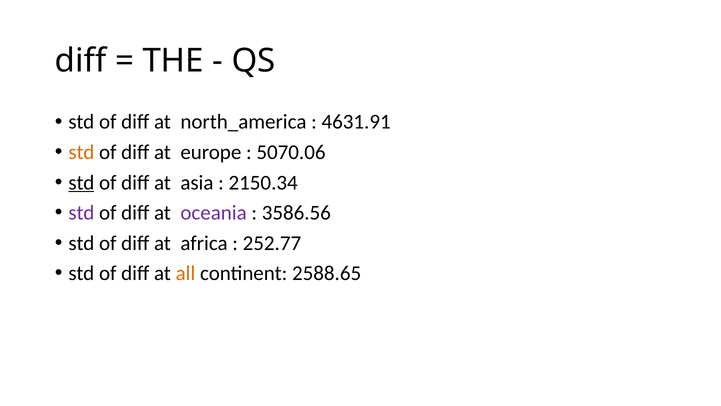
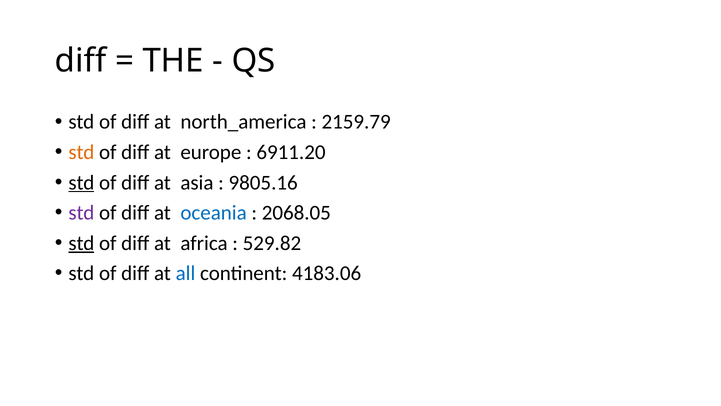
4631.91: 4631.91 -> 2159.79
5070.06: 5070.06 -> 6911.20
2150.34: 2150.34 -> 9805.16
oceania colour: purple -> blue
3586.56: 3586.56 -> 2068.05
std at (81, 243) underline: none -> present
252.77: 252.77 -> 529.82
all colour: orange -> blue
2588.65: 2588.65 -> 4183.06
